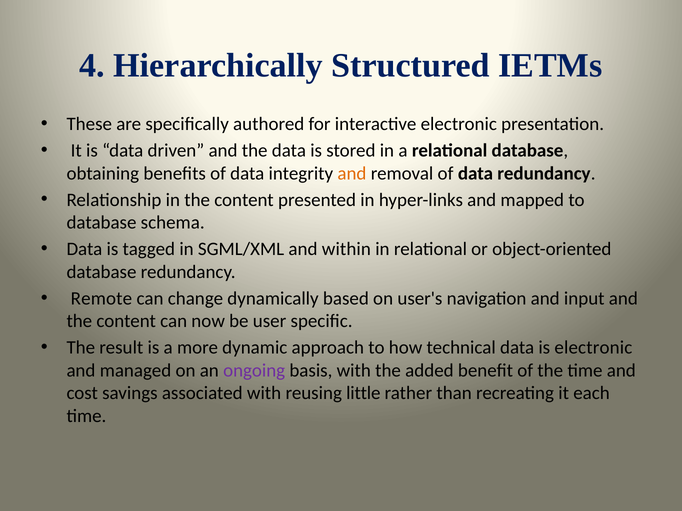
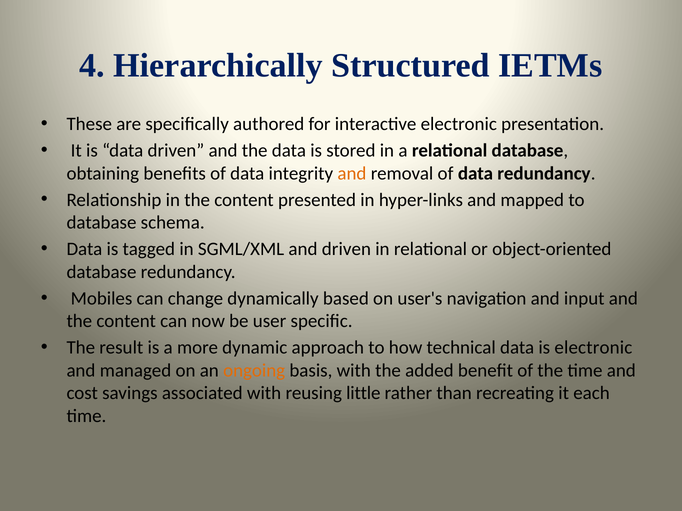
and within: within -> driven
Remote: Remote -> Mobiles
ongoing colour: purple -> orange
